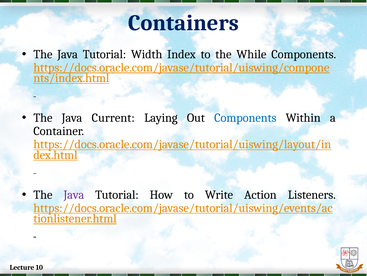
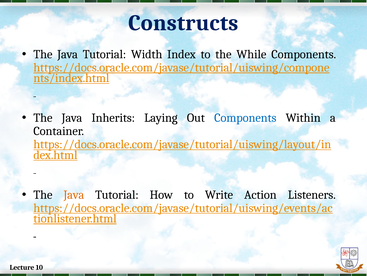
Containers: Containers -> Constructs
Current: Current -> Inherits
Java at (74, 194) colour: purple -> orange
